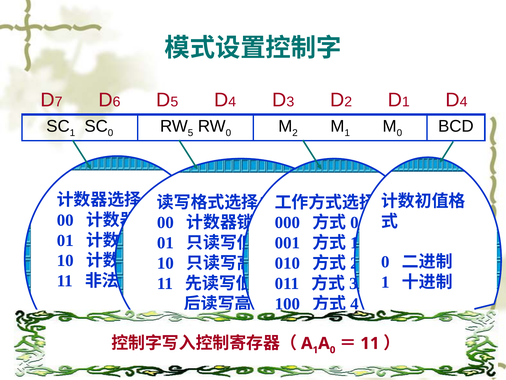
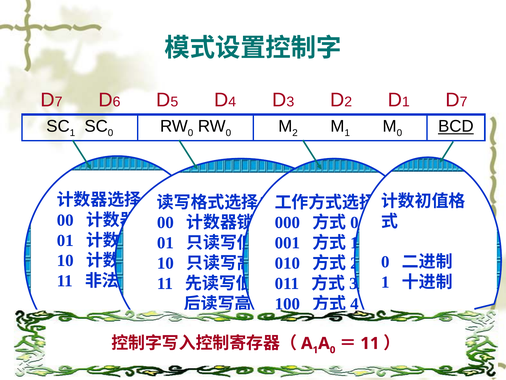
4 at (464, 102): 4 -> 7
5 at (191, 133): 5 -> 0
BCD underline: none -> present
